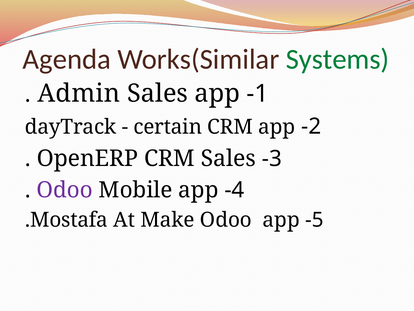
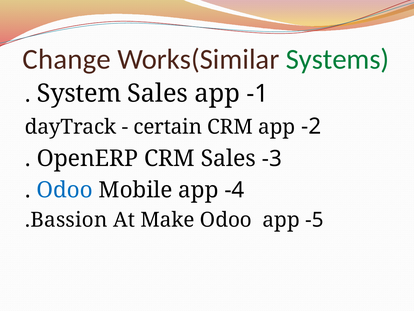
Agenda: Agenda -> Change
Admin: Admin -> System
Odoo at (65, 190) colour: purple -> blue
Mostafa: Mostafa -> Bassion
